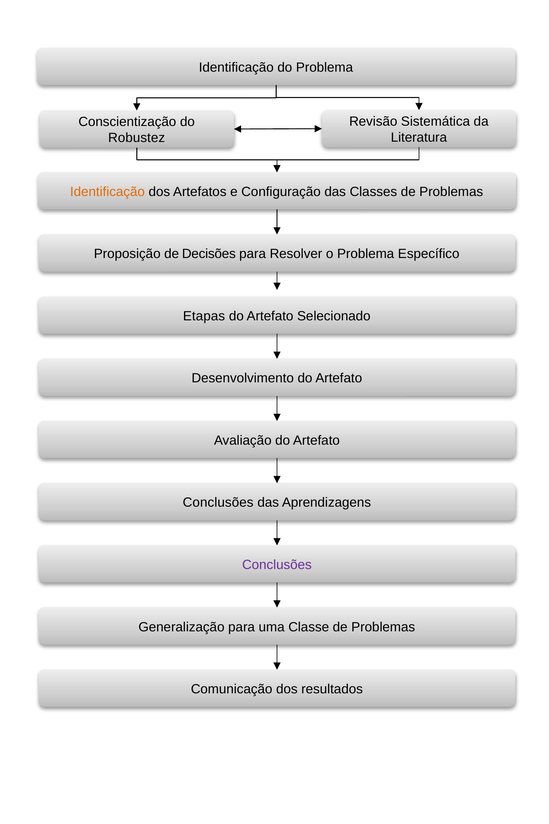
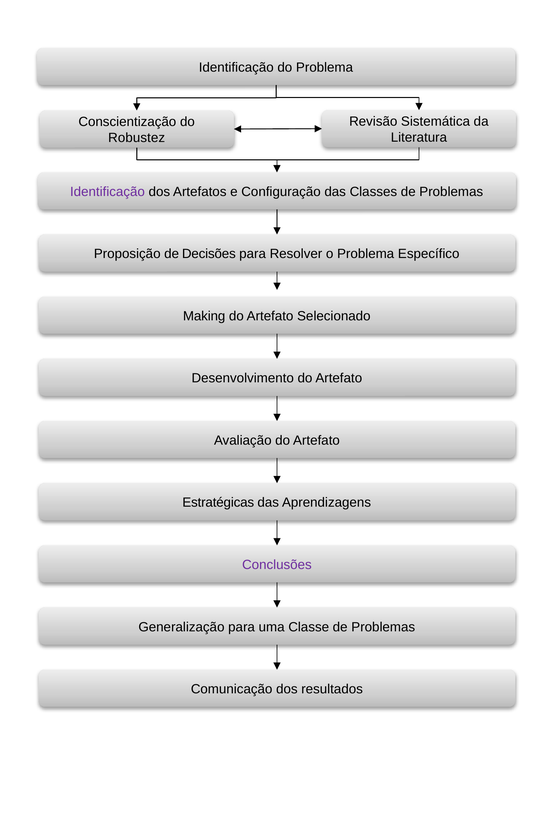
Identificação at (107, 192) colour: orange -> purple
Etapas: Etapas -> Making
Conclusões at (218, 502): Conclusões -> Estratégicas
